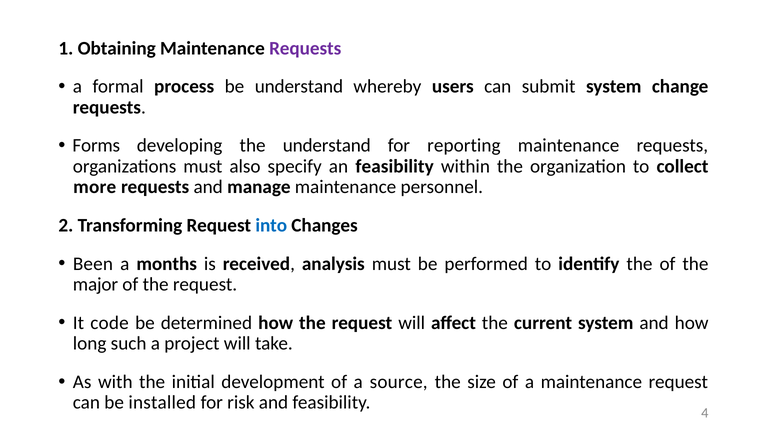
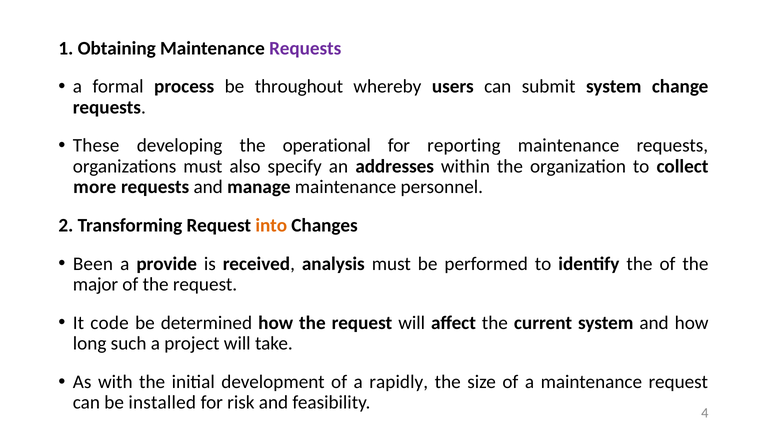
be understand: understand -> throughout
Forms: Forms -> These
the understand: understand -> operational
an feasibility: feasibility -> addresses
into colour: blue -> orange
months: months -> provide
source: source -> rapidly
